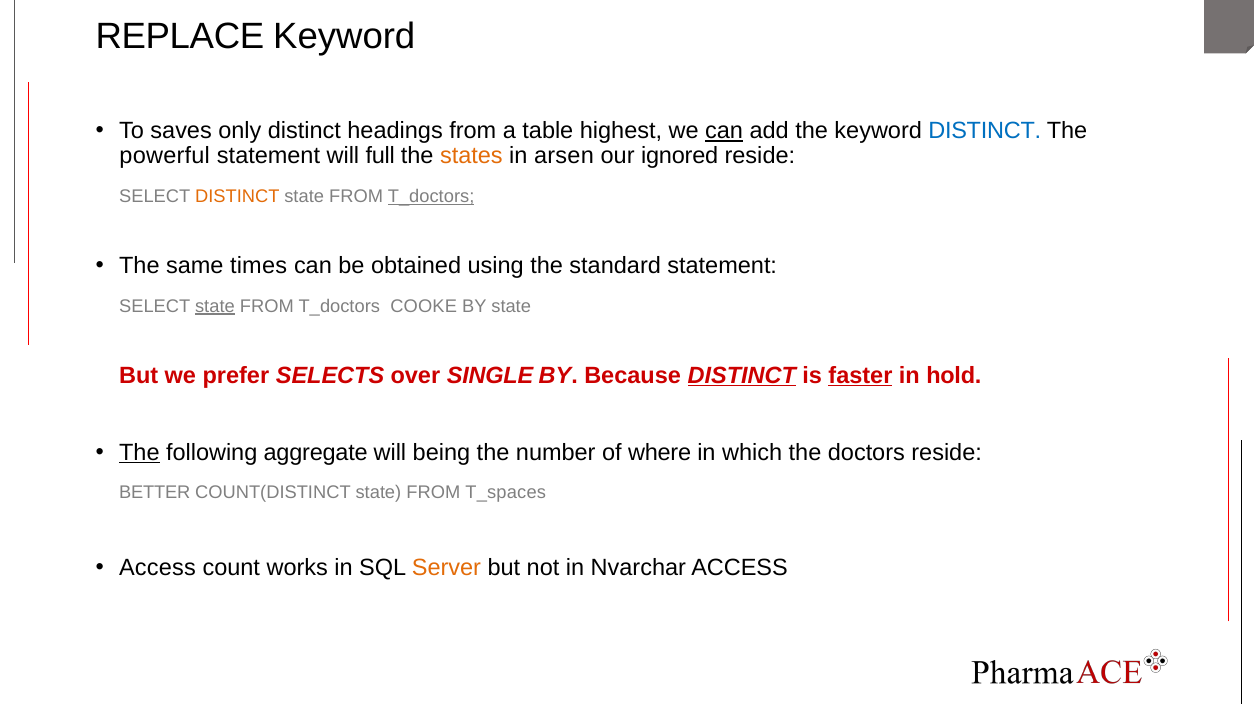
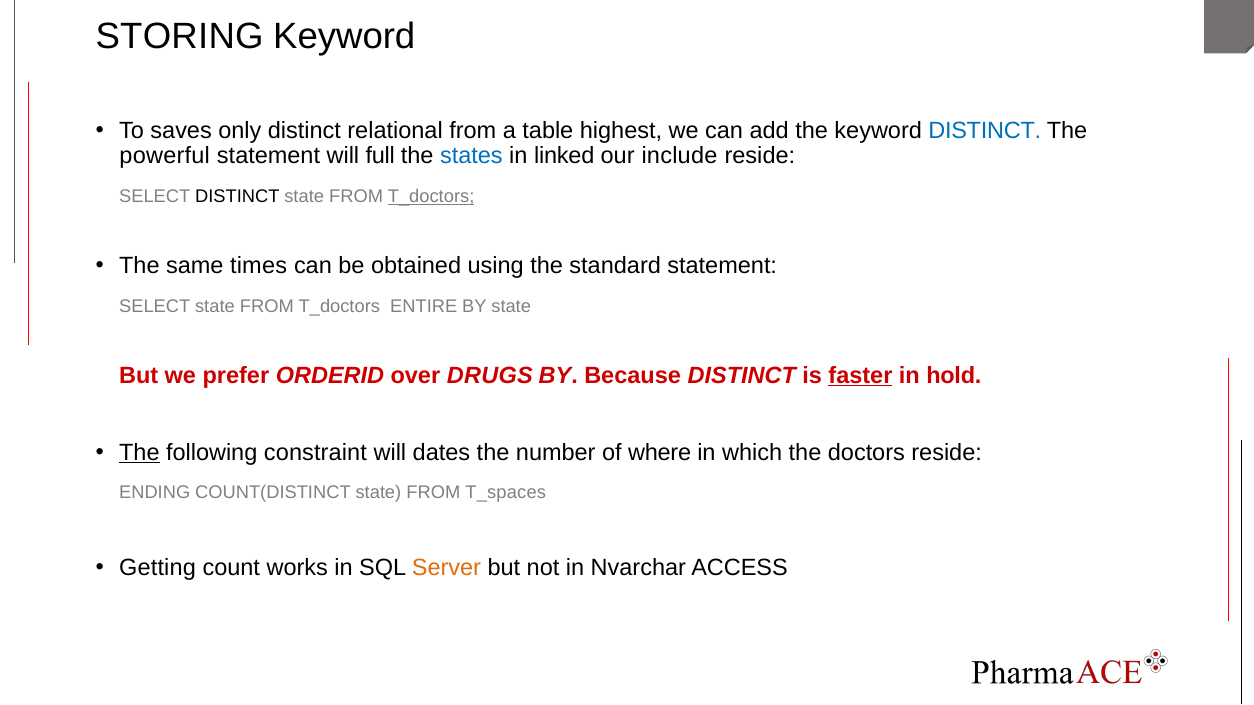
REPLACE: REPLACE -> STORING
headings: headings -> relational
can at (724, 131) underline: present -> none
states colour: orange -> blue
arsen: arsen -> linked
ignored: ignored -> include
DISTINCT at (237, 197) colour: orange -> black
state at (215, 306) underline: present -> none
COOKE: COOKE -> ENTIRE
SELECTS: SELECTS -> ORDERID
SINGLE: SINGLE -> DRUGS
DISTINCT at (742, 376) underline: present -> none
aggregate: aggregate -> constraint
being: being -> dates
BETTER: BETTER -> ENDING
Access at (158, 568): Access -> Getting
